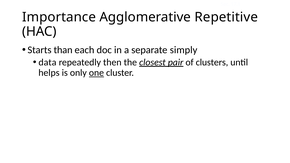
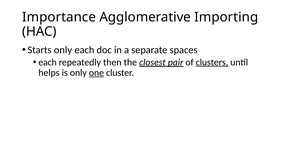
Repetitive: Repetitive -> Importing
Starts than: than -> only
simply: simply -> spaces
data at (47, 62): data -> each
clusters underline: none -> present
